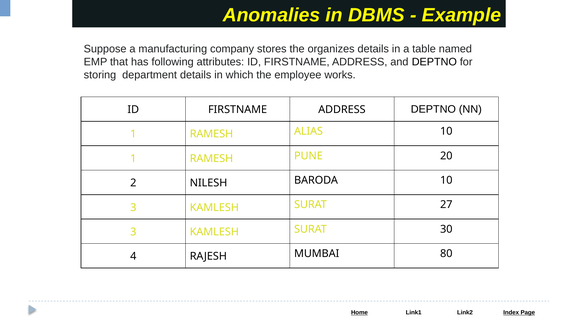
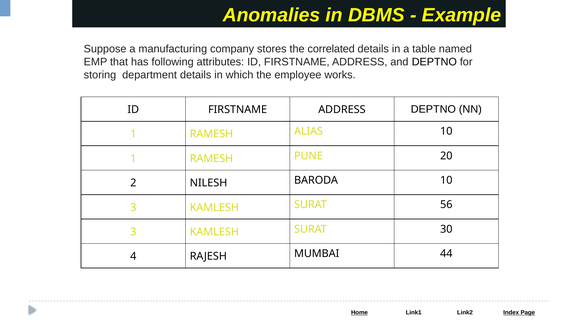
organizes: organizes -> correlated
27: 27 -> 56
80: 80 -> 44
